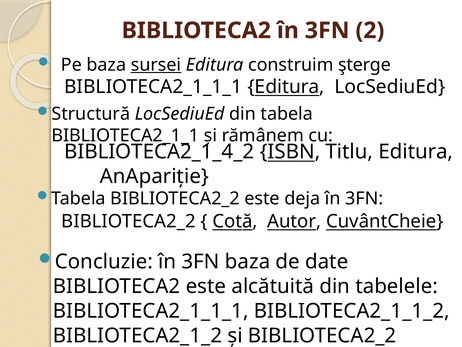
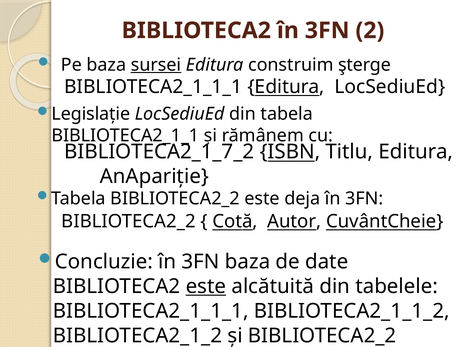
Structură: Structură -> Legislaţie
BIBLIOTECA2_1_4_2: BIBLIOTECA2_1_4_2 -> BIBLIOTECA2_1_7_2
este at (206, 286) underline: none -> present
